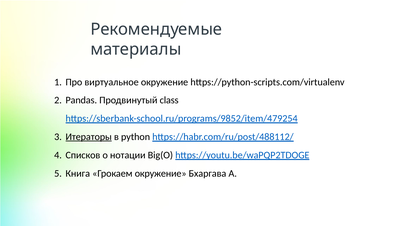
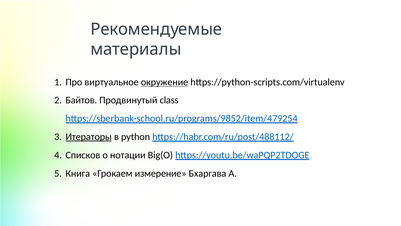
окружение at (165, 82) underline: none -> present
Pandas: Pandas -> Байтов
Грокаем окружение: окружение -> измерение
